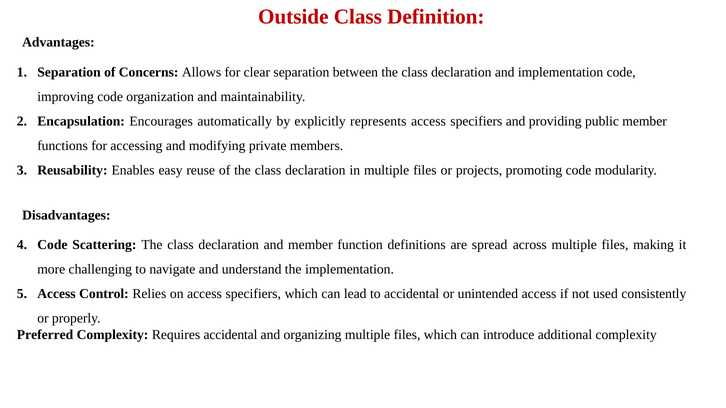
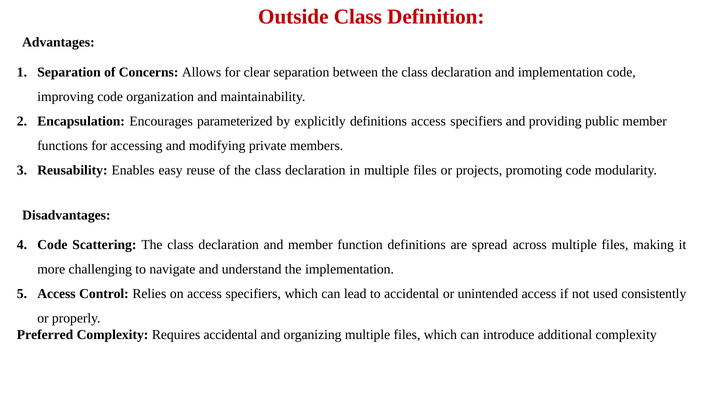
automatically: automatically -> parameterized
explicitly represents: represents -> definitions
